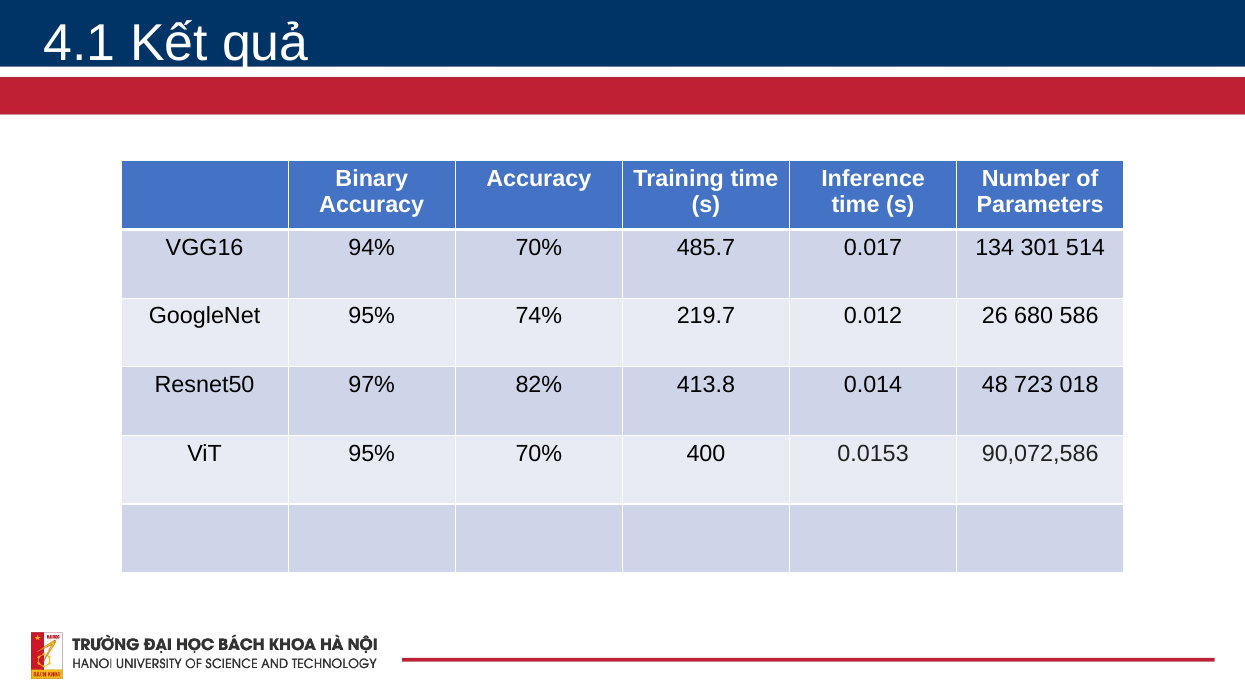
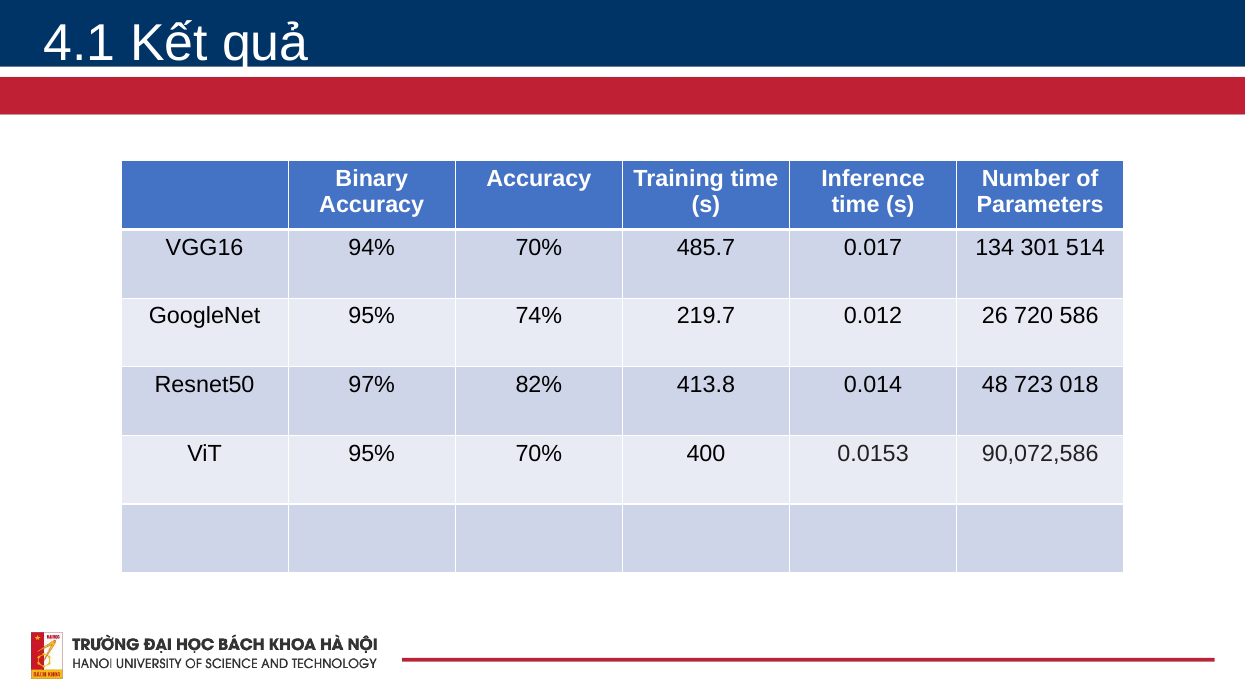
680: 680 -> 720
